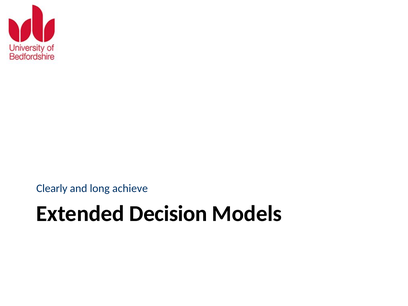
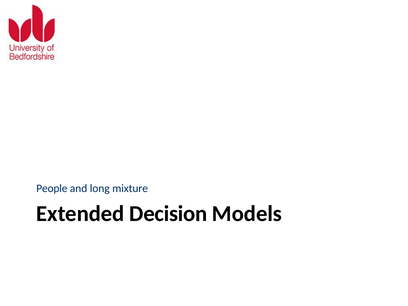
Clearly: Clearly -> People
achieve: achieve -> mixture
